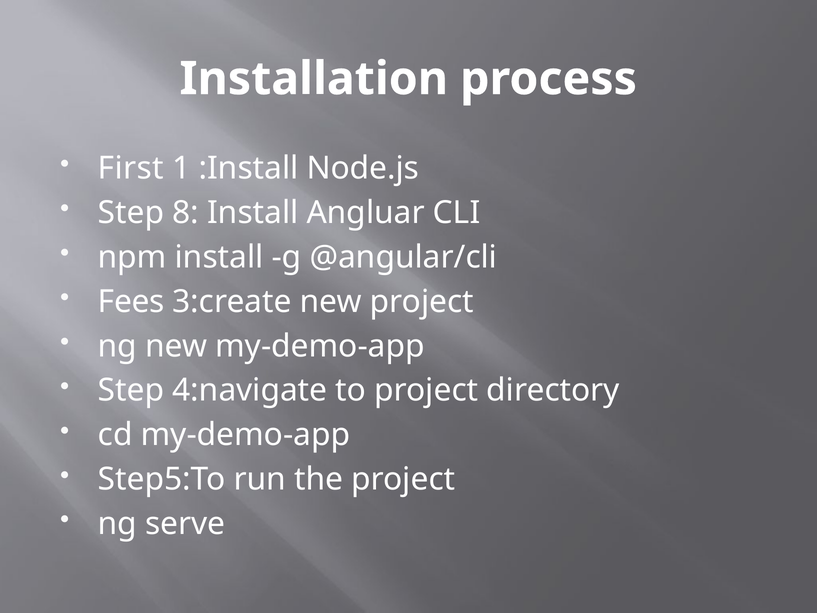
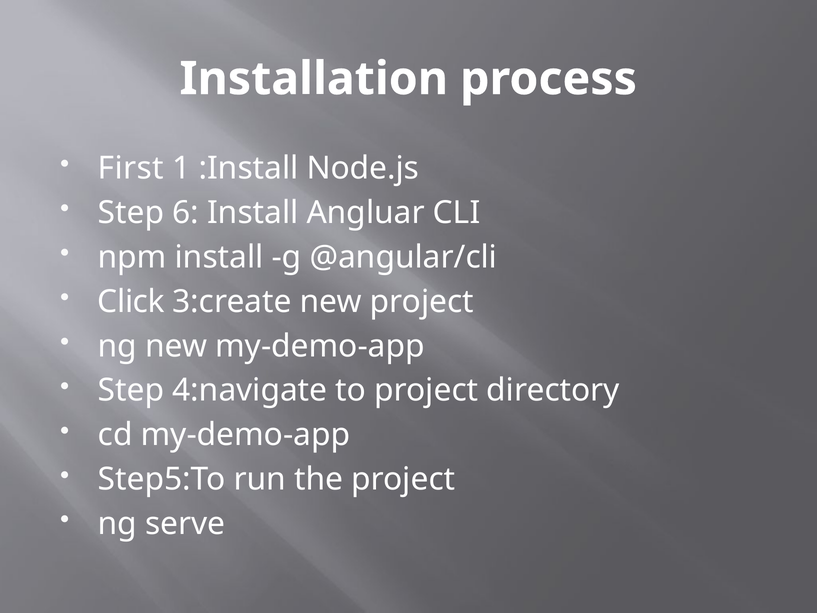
8: 8 -> 6
Fees: Fees -> Click
